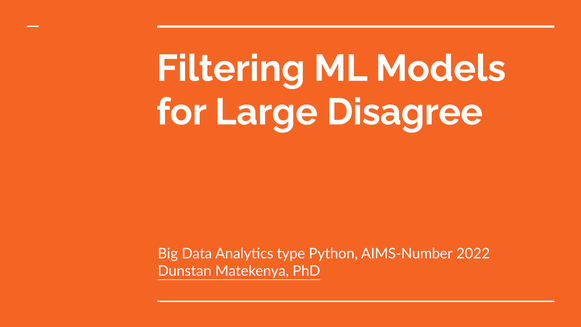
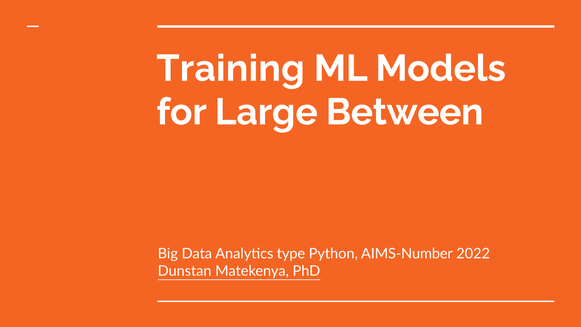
Filtering: Filtering -> Training
Disagree: Disagree -> Between
